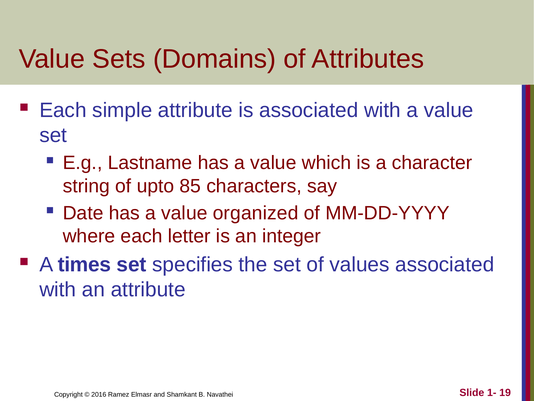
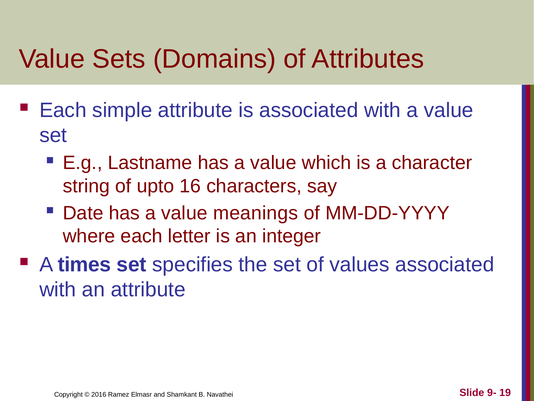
85: 85 -> 16
organized: organized -> meanings
1-: 1- -> 9-
